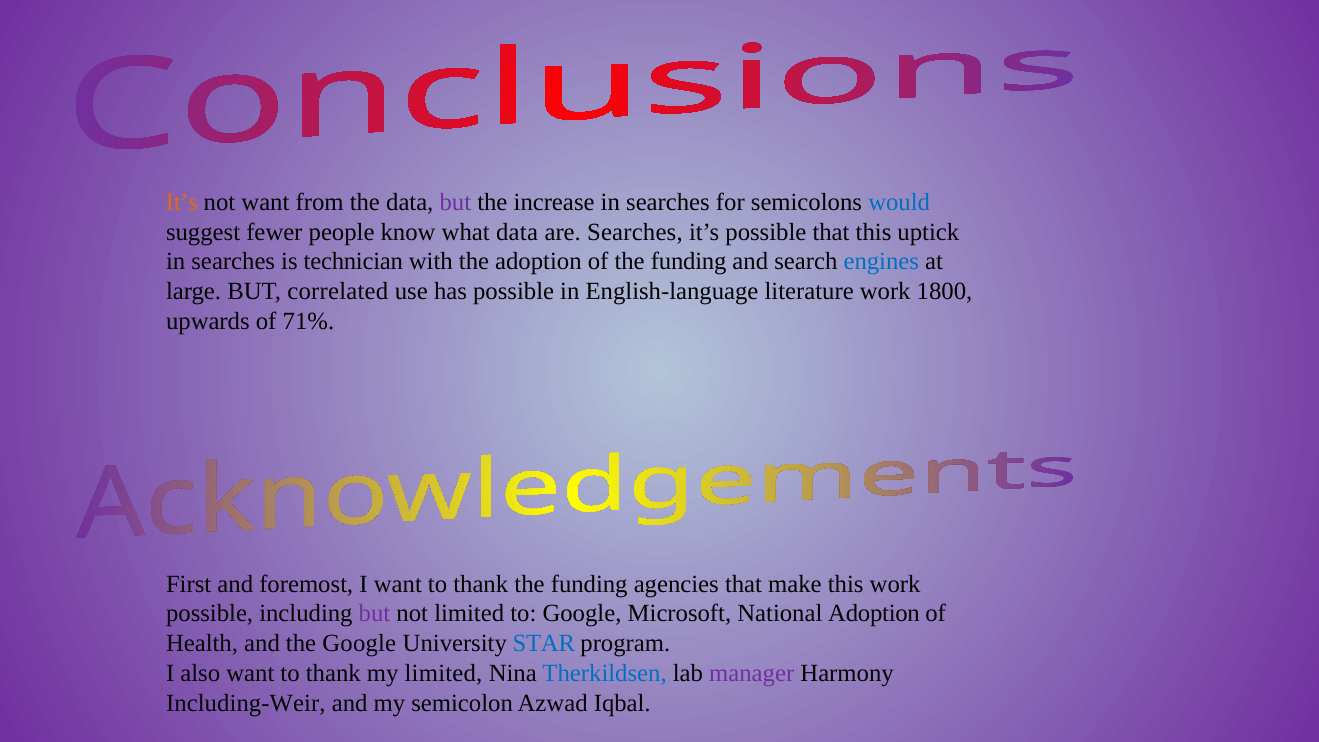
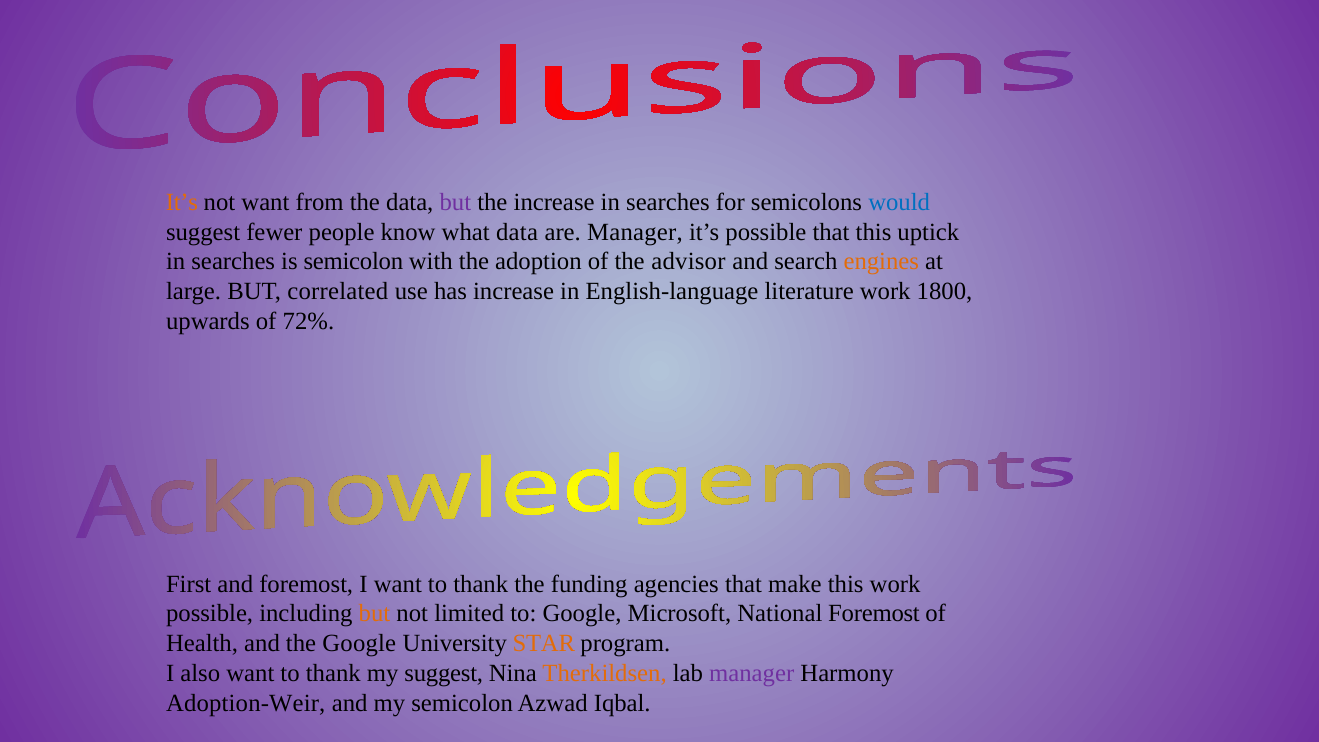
are Searches: Searches -> Manager
is technician: technician -> semicolon
of the funding: funding -> advisor
engines colour: blue -> orange
has possible: possible -> increase
71%: 71% -> 72%
but at (374, 614) colour: purple -> orange
National Adoption: Adoption -> Foremost
STAR colour: blue -> orange
my limited: limited -> suggest
Therkildsen colour: blue -> orange
Including-Weir: Including-Weir -> Adoption-Weir
